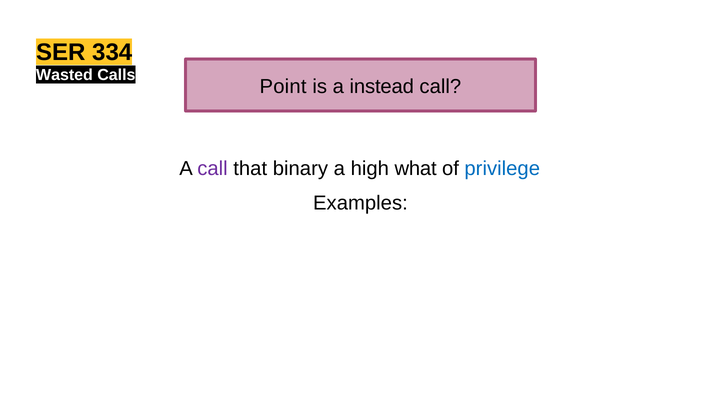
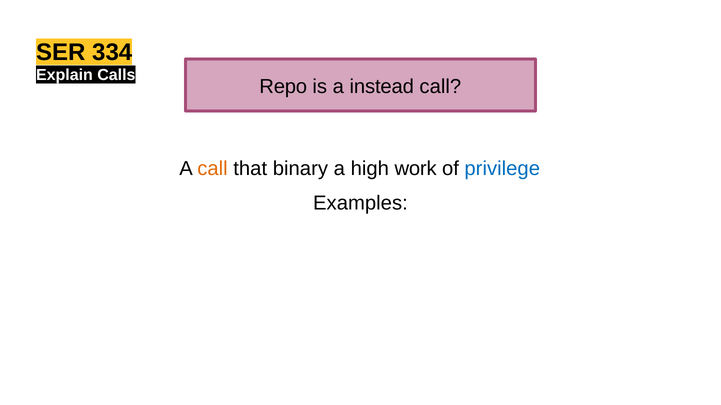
Wasted: Wasted -> Explain
Point: Point -> Repo
call at (212, 169) colour: purple -> orange
what: what -> work
